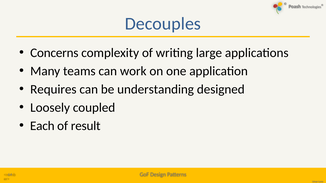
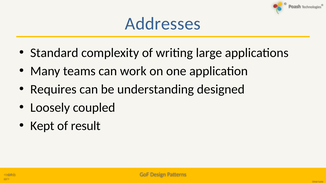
Decouples: Decouples -> Addresses
Concerns: Concerns -> Standard
Each: Each -> Kept
